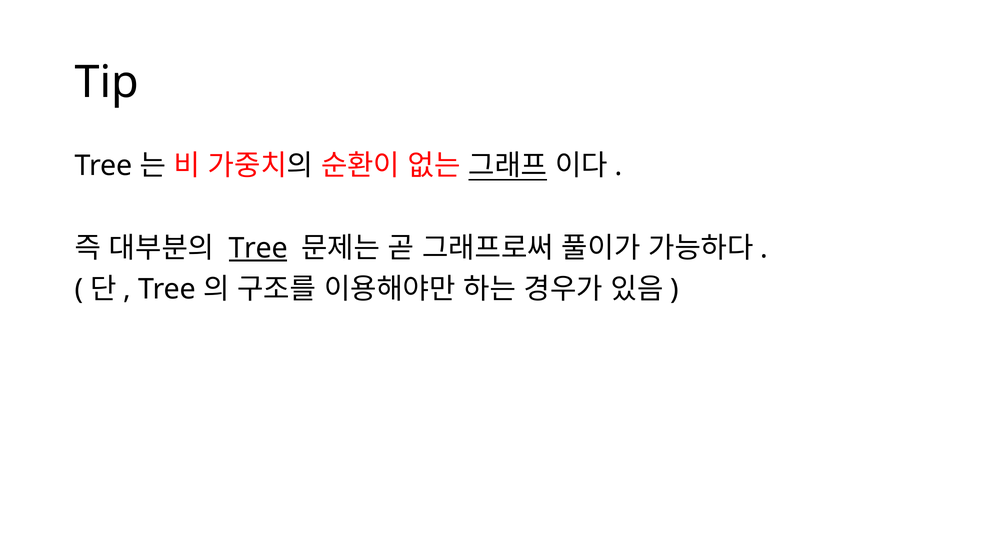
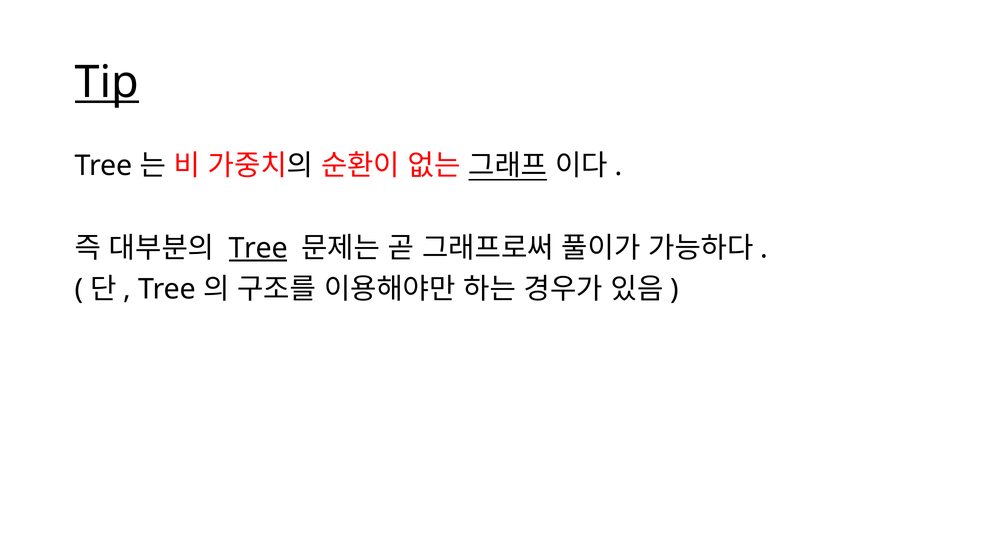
Tip underline: none -> present
